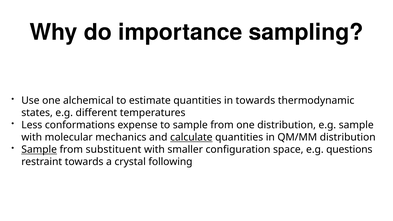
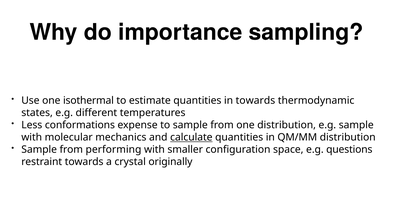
alchemical: alchemical -> isothermal
Sample at (39, 150) underline: present -> none
substituent: substituent -> performing
following: following -> originally
